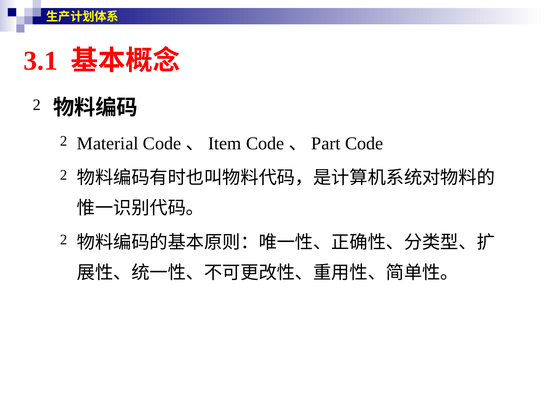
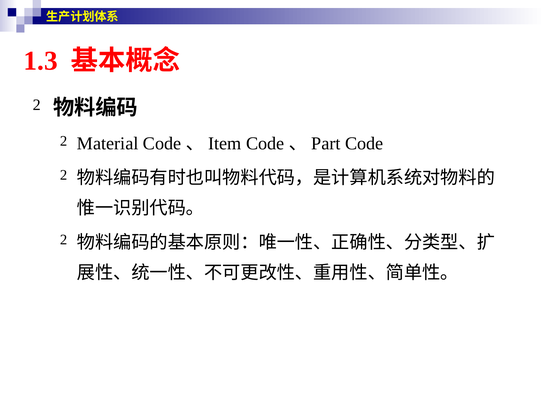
3.1: 3.1 -> 1.3
